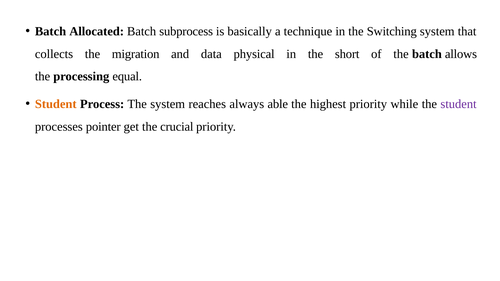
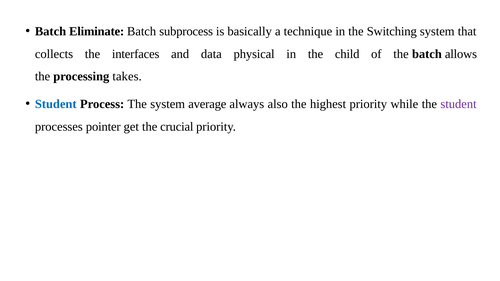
Allocated: Allocated -> Eliminate
migration: migration -> interfaces
short: short -> child
equal: equal -> takes
Student at (56, 104) colour: orange -> blue
reaches: reaches -> average
able: able -> also
